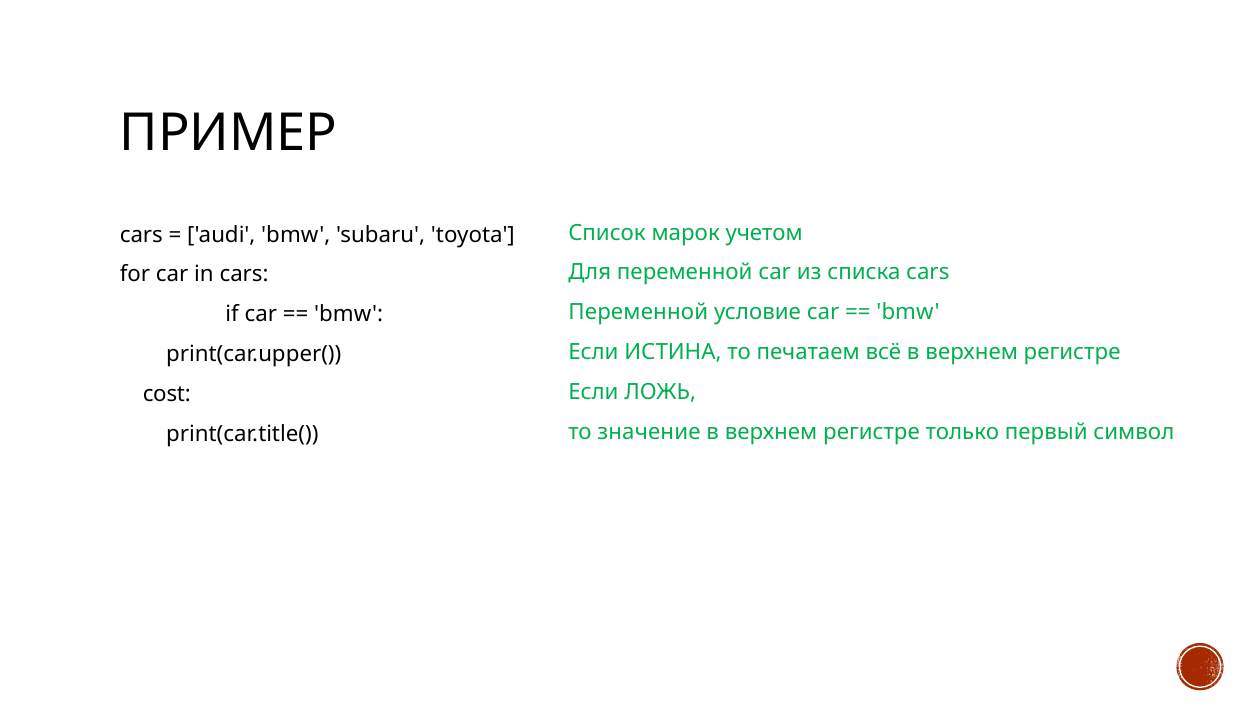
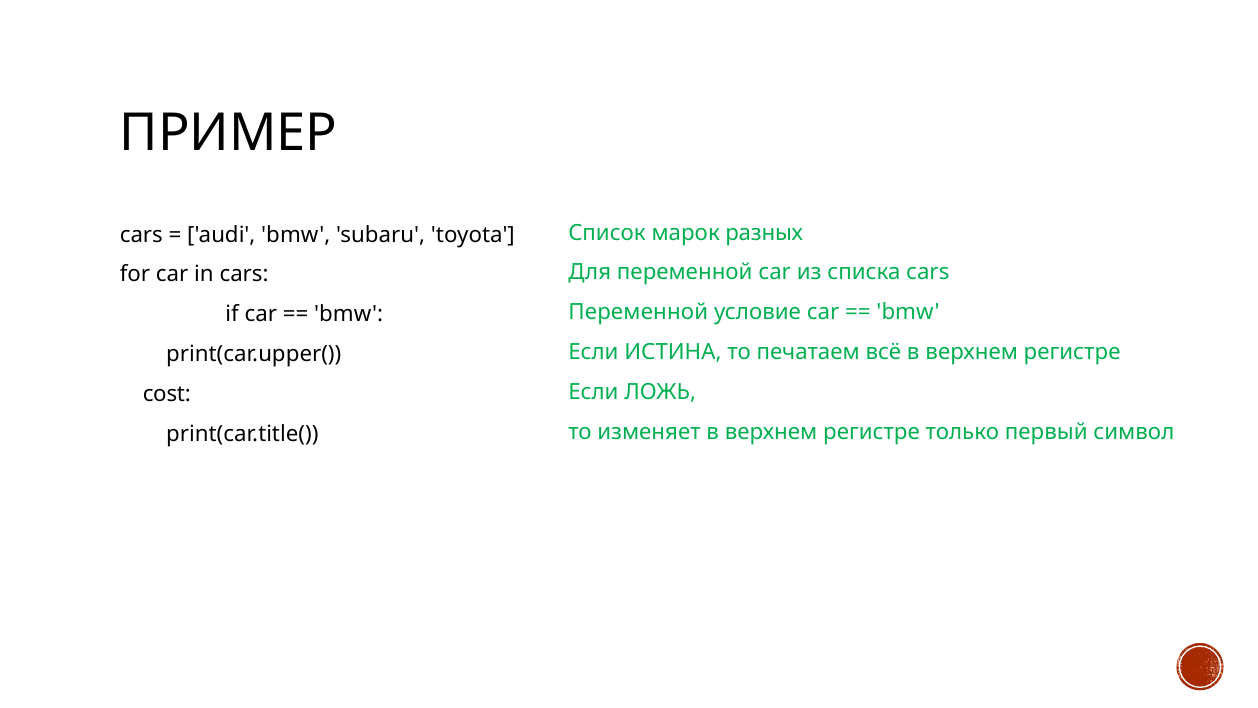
учетом: учетом -> разных
значение: значение -> изменяет
